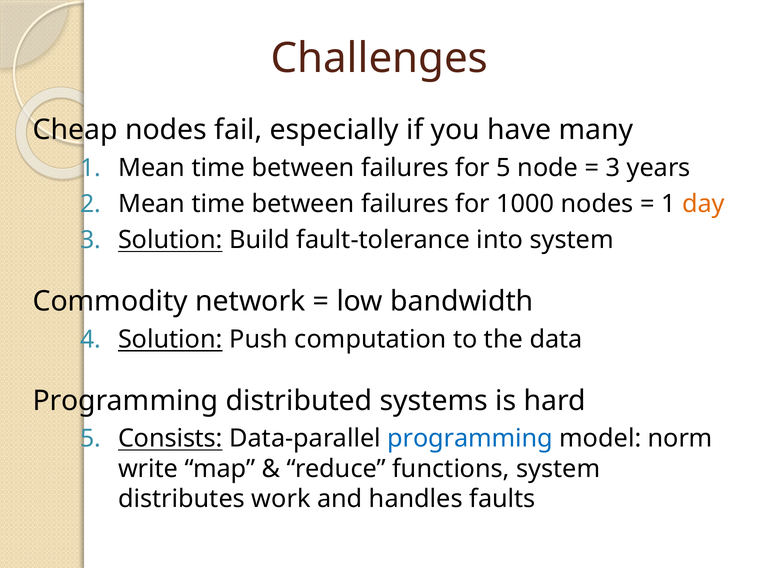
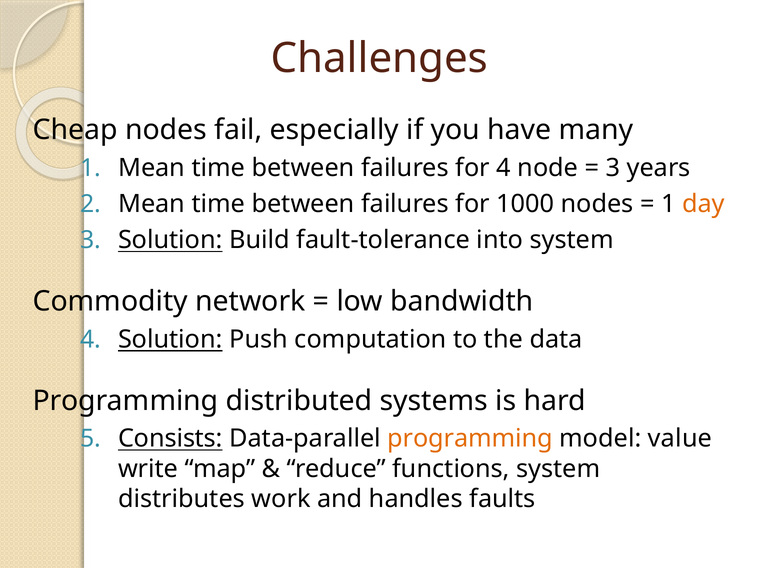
for 5: 5 -> 4
programming at (470, 439) colour: blue -> orange
norm: norm -> value
